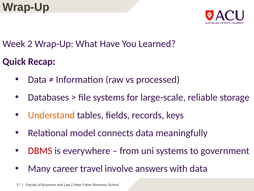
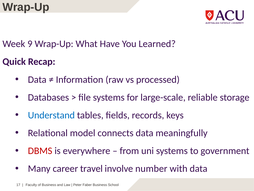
2: 2 -> 9
Understand colour: orange -> blue
answers: answers -> number
